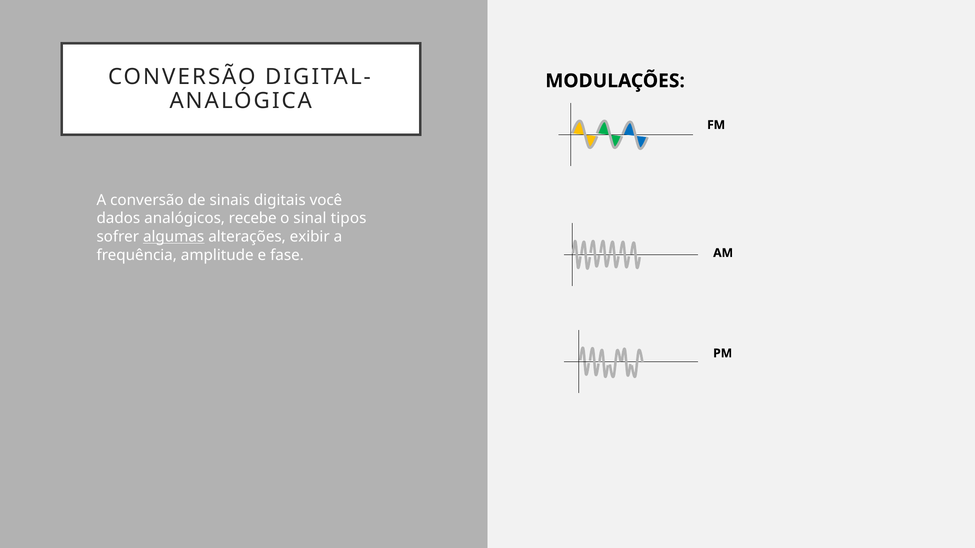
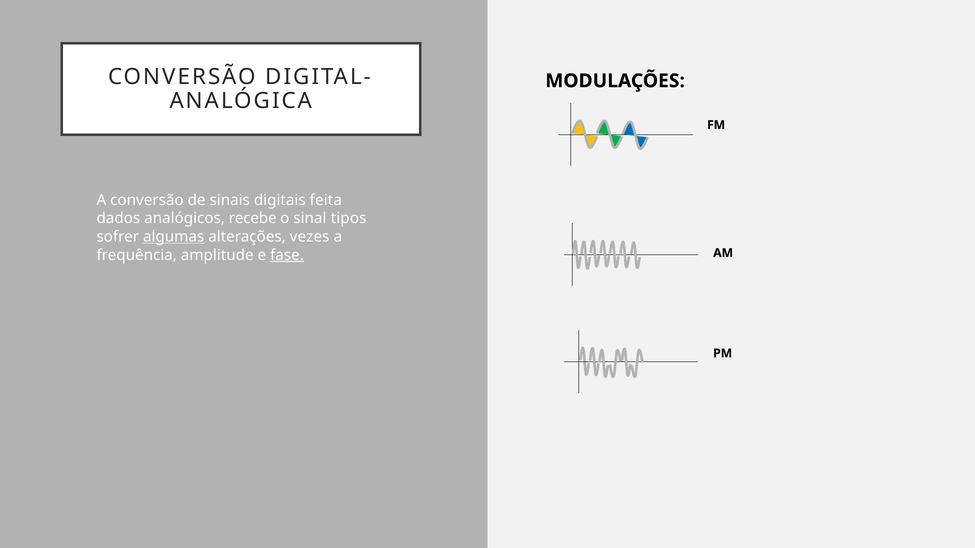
você: você -> feita
exibir: exibir -> vezes
fase underline: none -> present
